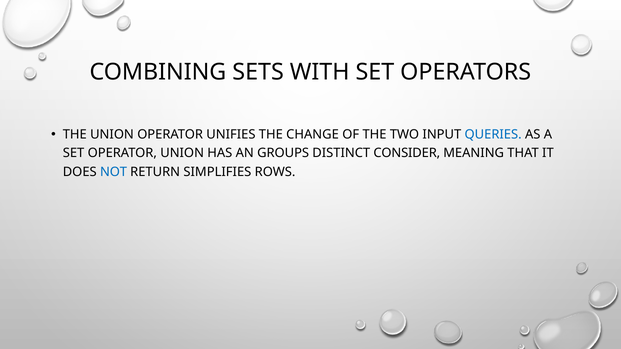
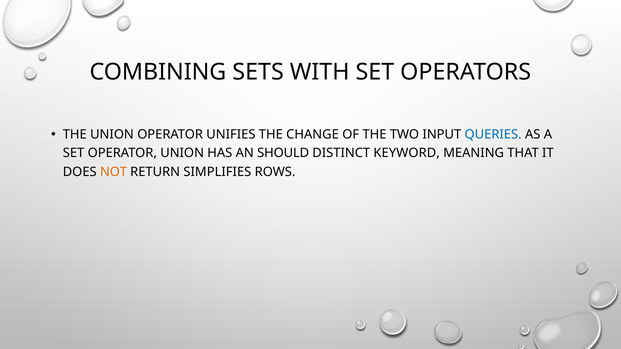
GROUPS: GROUPS -> SHOULD
CONSIDER: CONSIDER -> KEYWORD
NOT colour: blue -> orange
